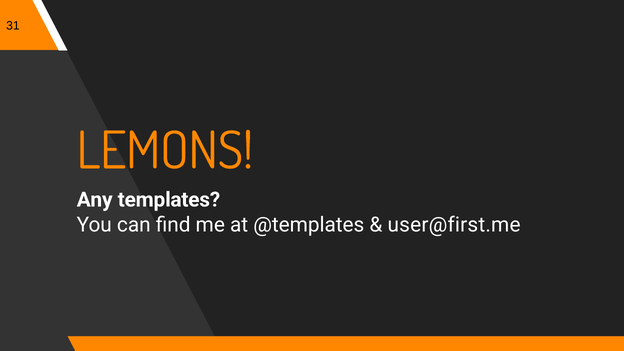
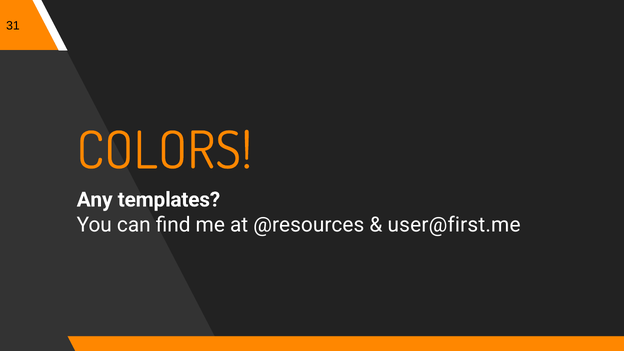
LEMONS: LEMONS -> COLORS
@templates: @templates -> @resources
